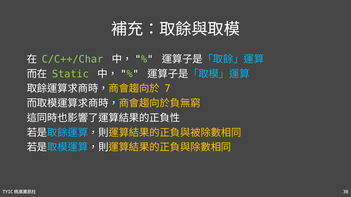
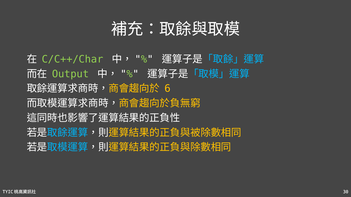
Static: Static -> Output
7: 7 -> 6
